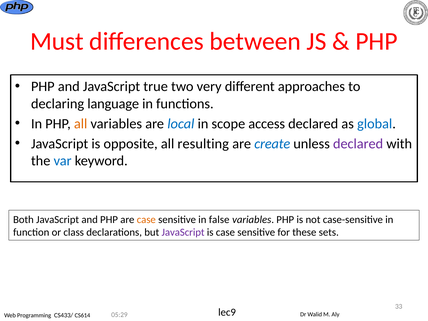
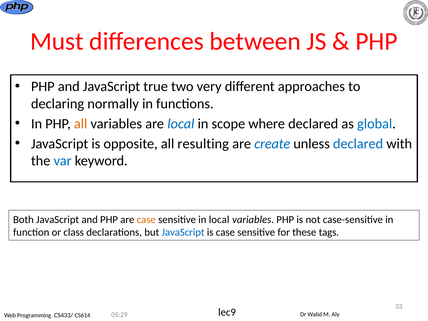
language: language -> normally
access: access -> where
declared at (358, 144) colour: purple -> blue
in false: false -> local
JavaScript at (183, 232) colour: purple -> blue
sets: sets -> tags
